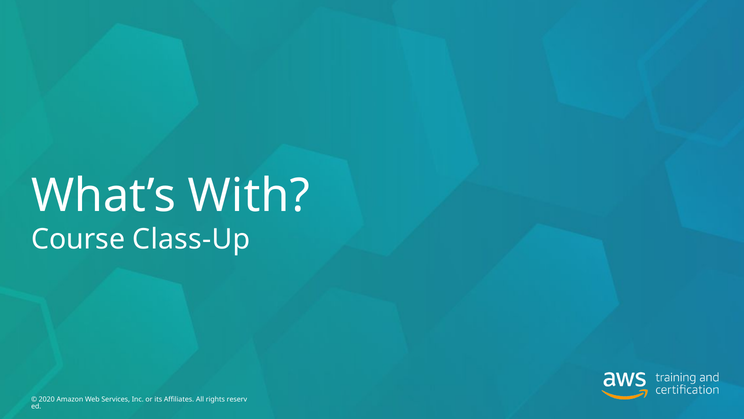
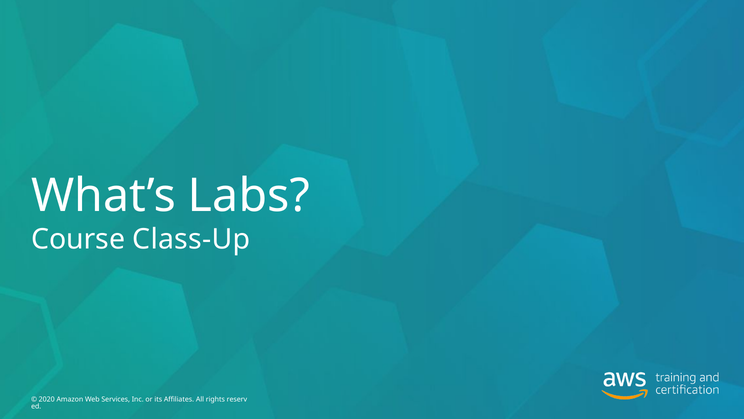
With: With -> Labs
